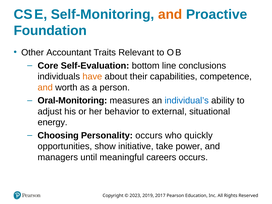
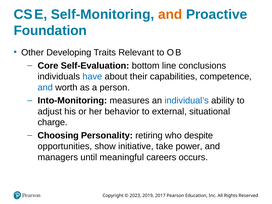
Accountant: Accountant -> Developing
have colour: orange -> blue
and at (45, 87) colour: orange -> blue
Oral-Monitoring: Oral-Monitoring -> Into-Monitoring
energy: energy -> charge
Personality occurs: occurs -> retiring
quickly: quickly -> despite
